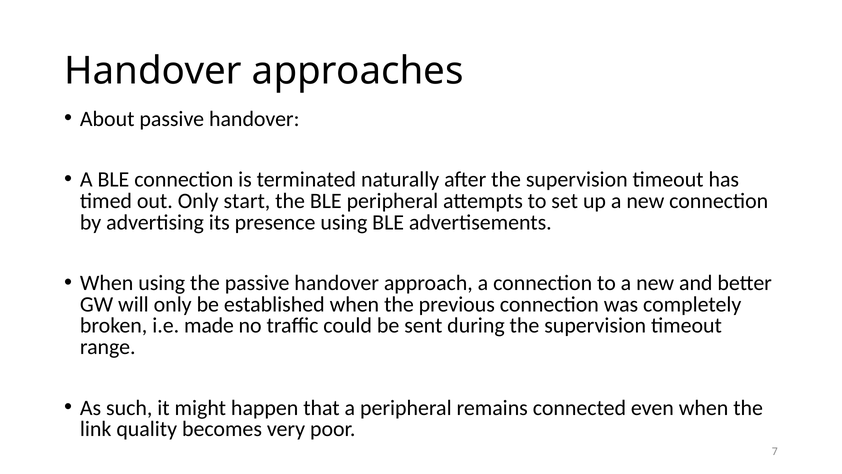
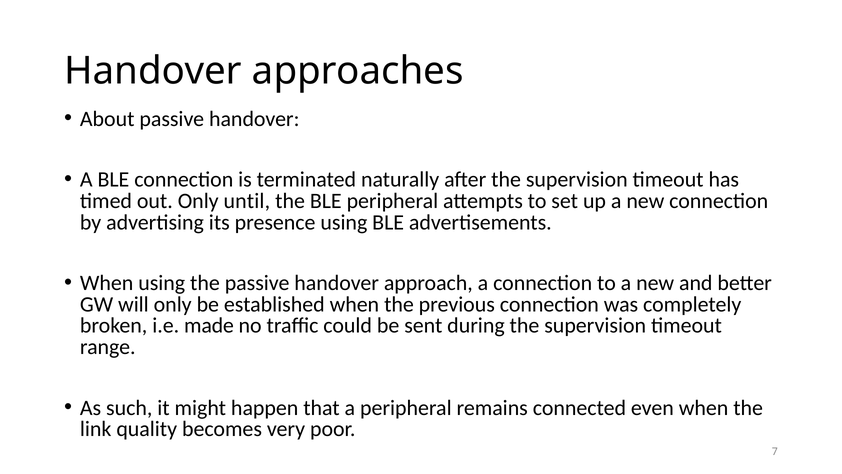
start: start -> until
